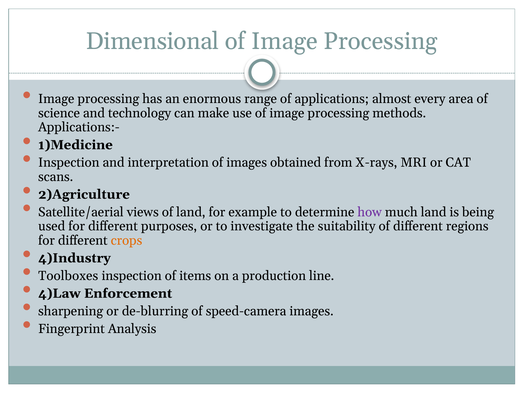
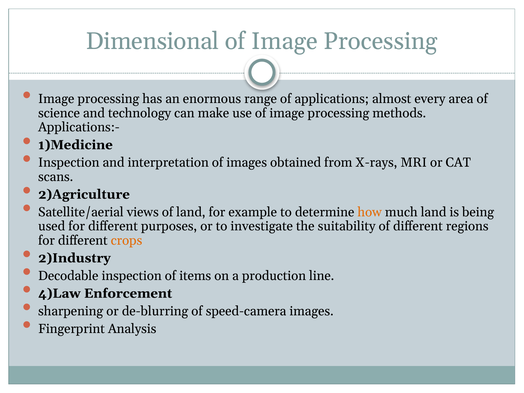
how colour: purple -> orange
4)Industry: 4)Industry -> 2)Industry
Toolboxes: Toolboxes -> Decodable
